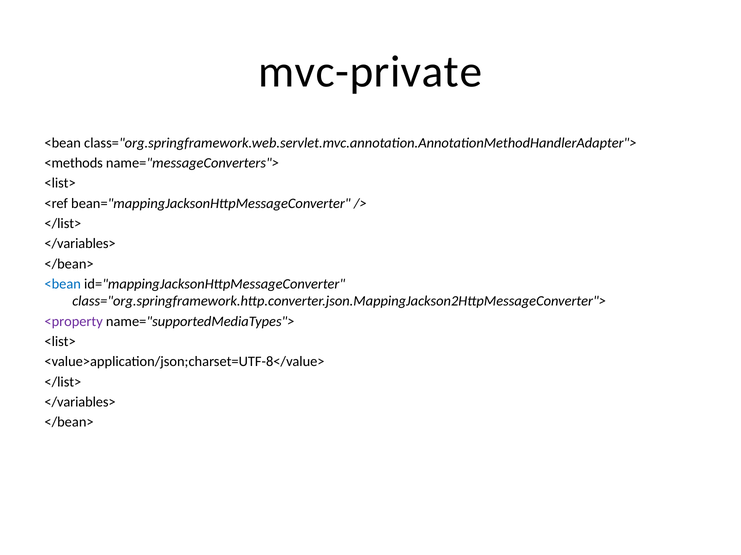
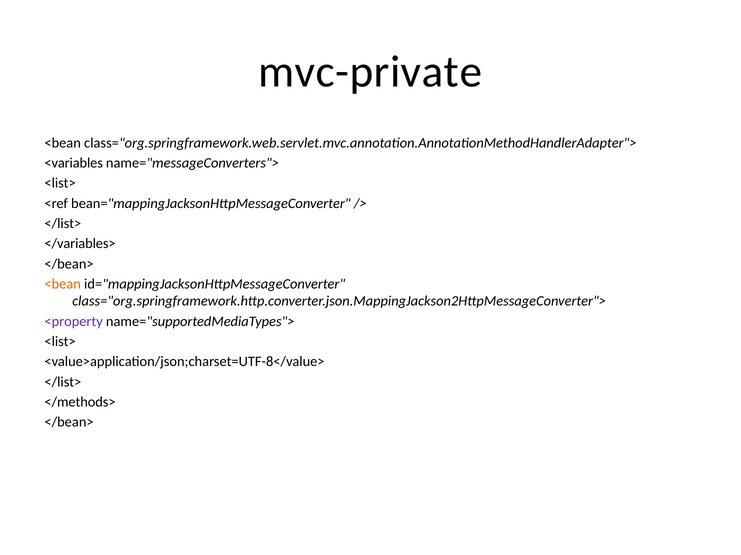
<methods: <methods -> <variables
<bean at (63, 284) colour: blue -> orange
</variables> at (80, 403): </variables> -> </methods>
